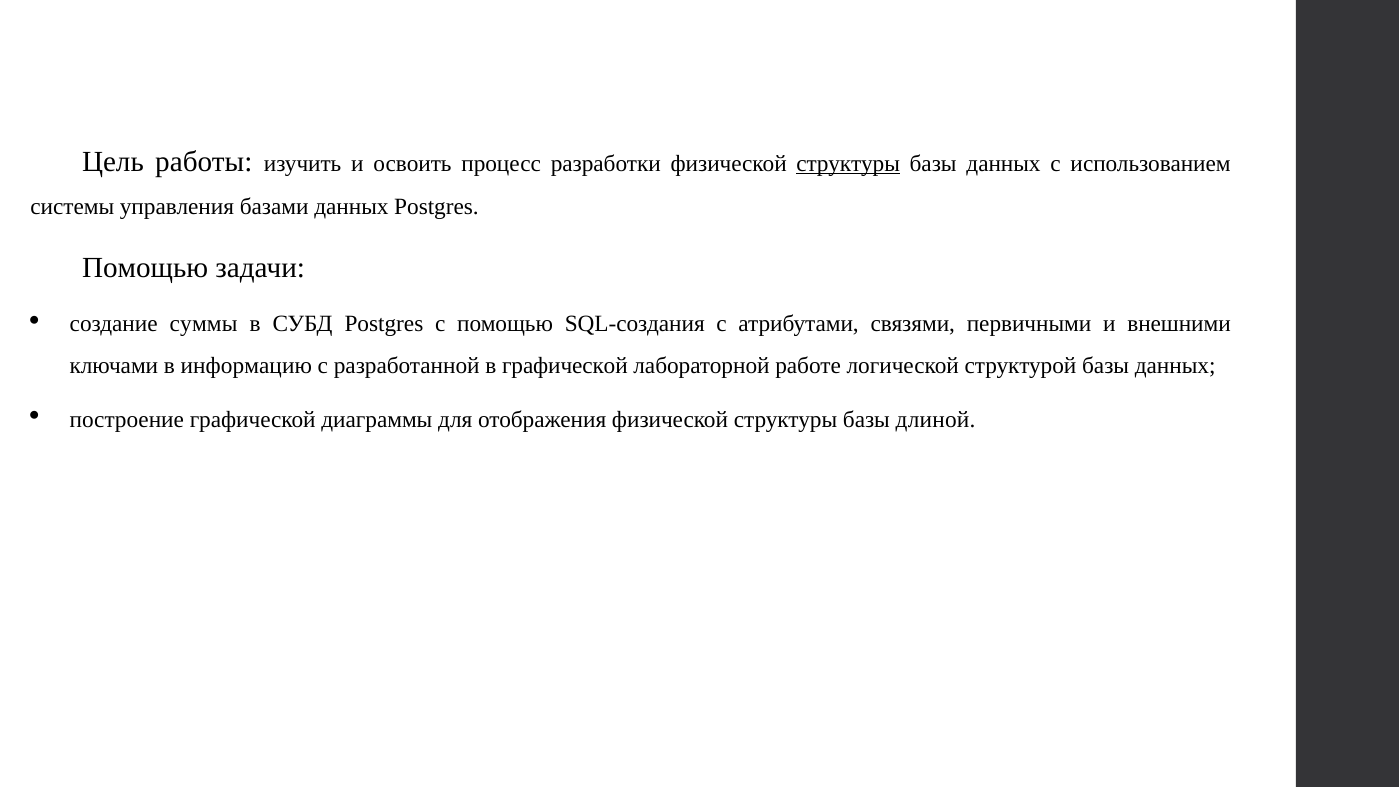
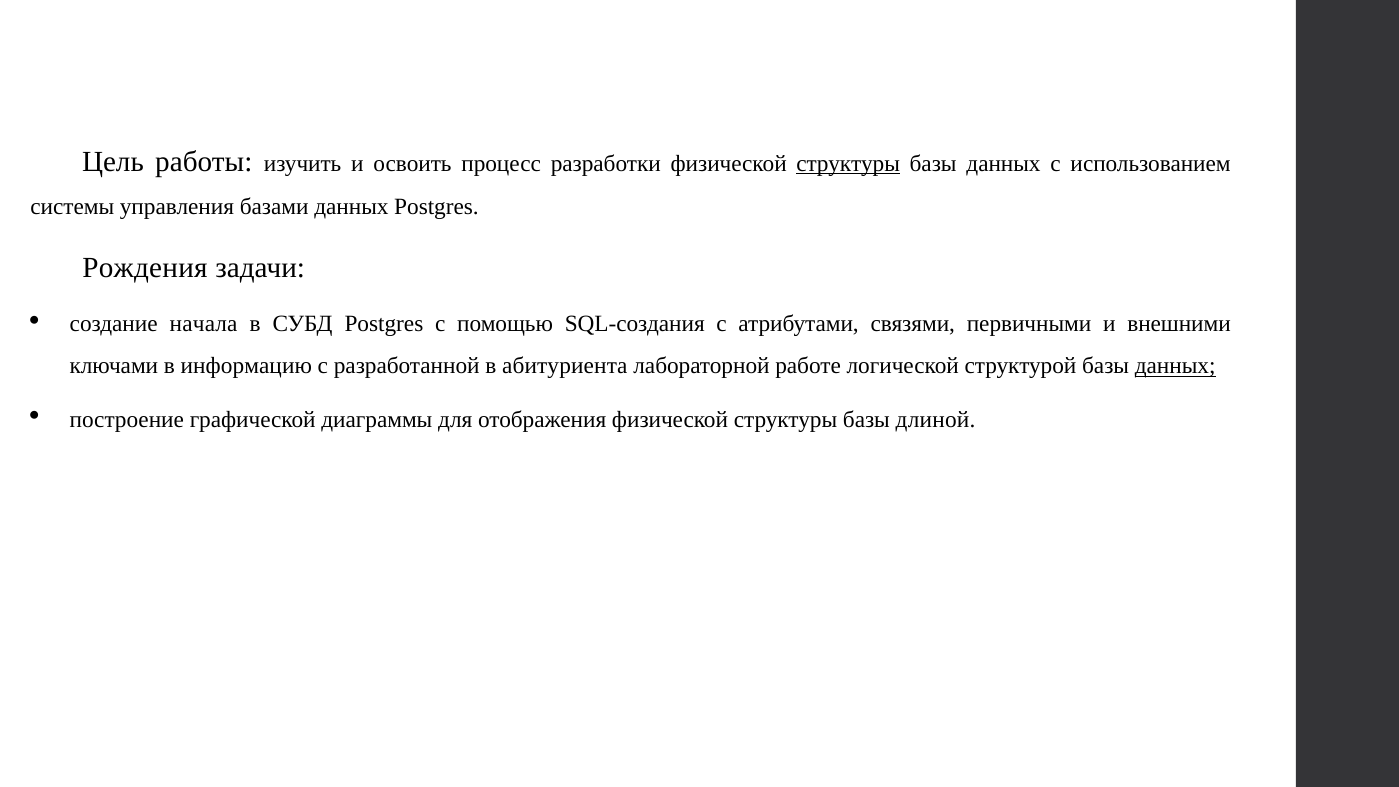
Помощью at (145, 268): Помощью -> Рождения
суммы: суммы -> начала
в графической: графической -> абитуриента
данных at (1175, 366) underline: none -> present
